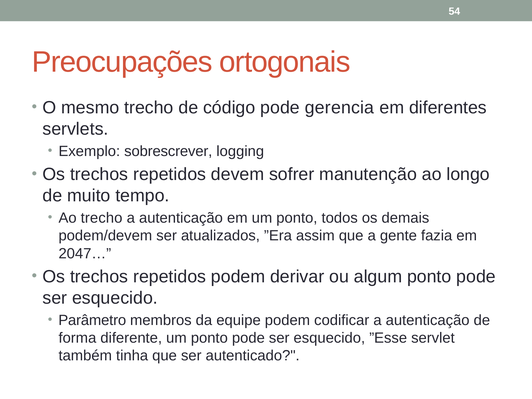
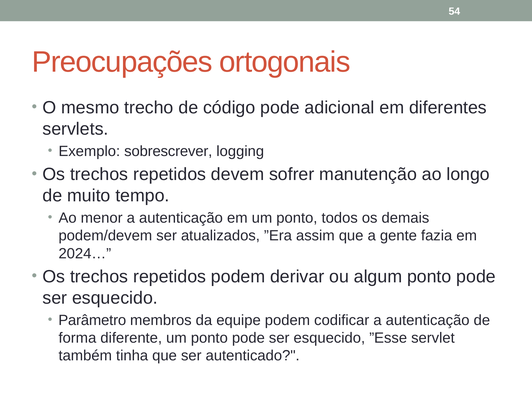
gerencia: gerencia -> adicional
Ao trecho: trecho -> menor
2047…: 2047… -> 2024…
